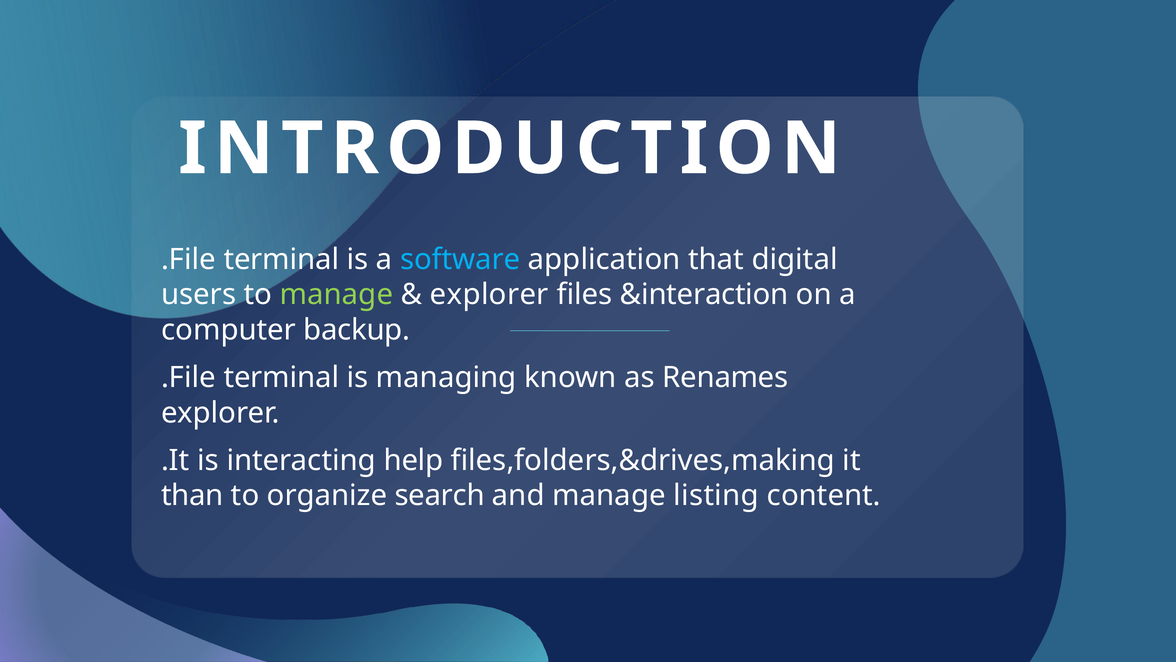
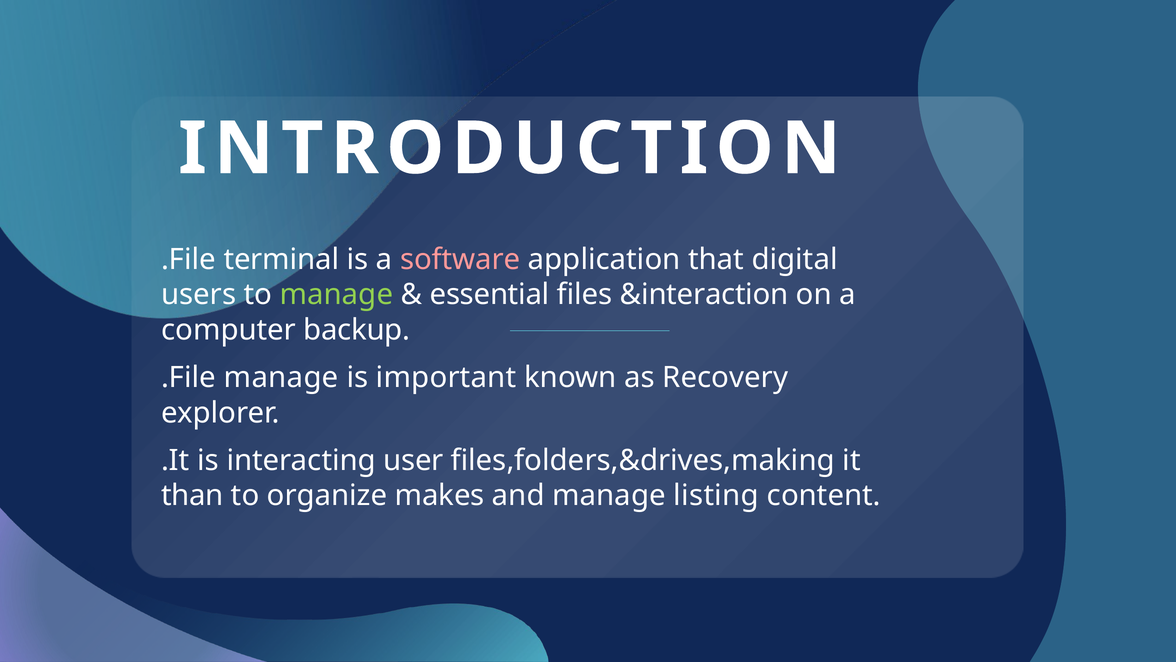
software colour: light blue -> pink
explorer at (489, 294): explorer -> essential
terminal at (281, 377): terminal -> manage
managing: managing -> important
Renames: Renames -> Recovery
help: help -> user
search: search -> makes
